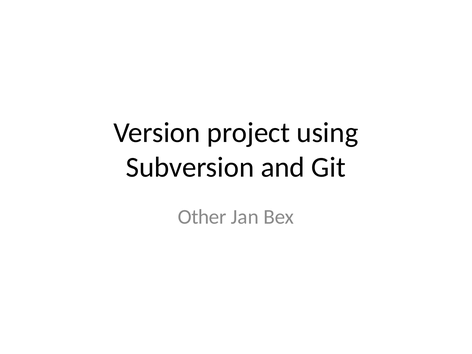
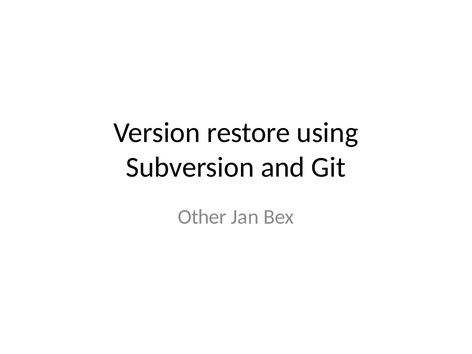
project: project -> restore
